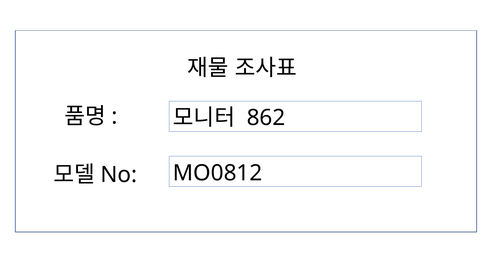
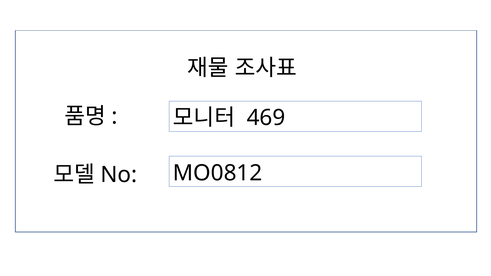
862: 862 -> 469
